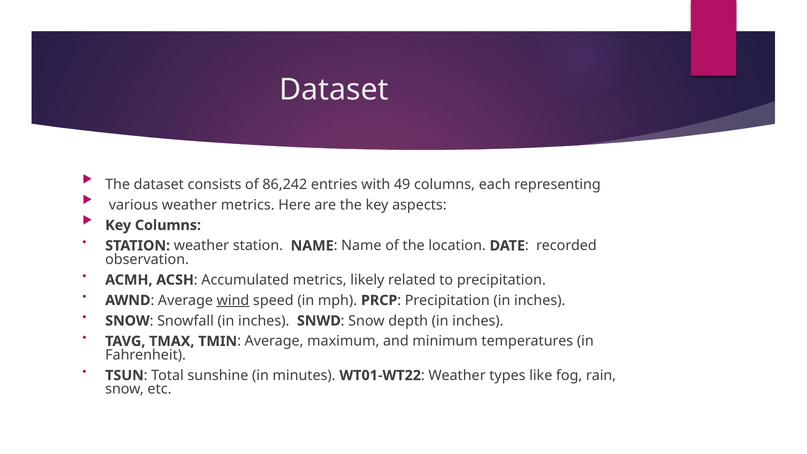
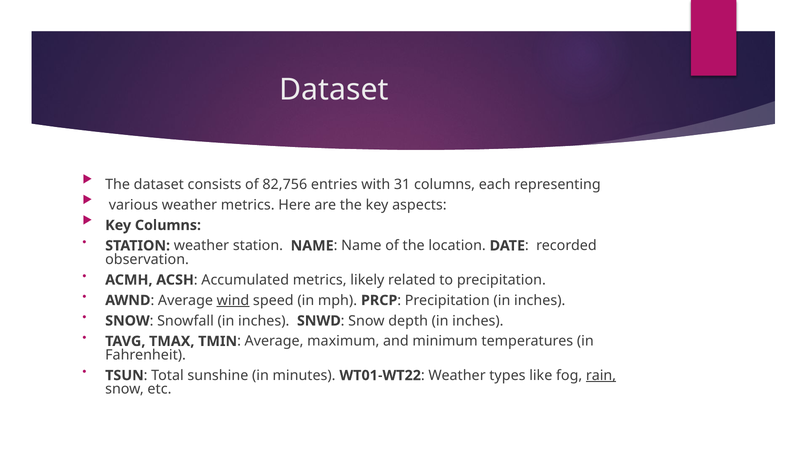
86,242: 86,242 -> 82,756
49: 49 -> 31
rain underline: none -> present
